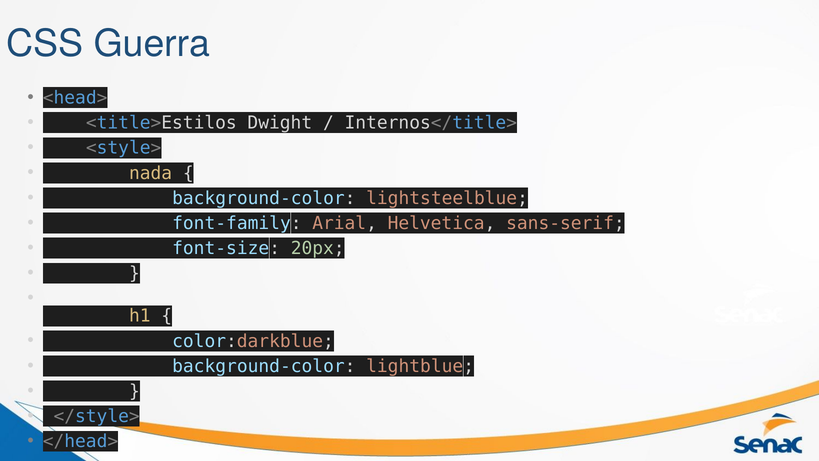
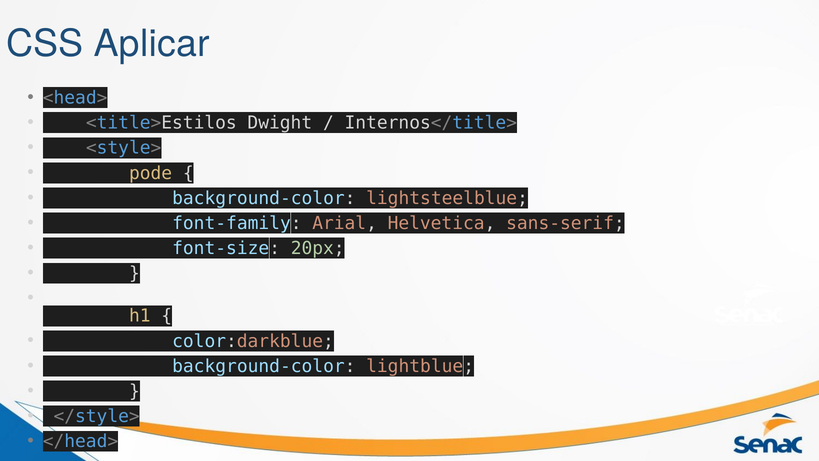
Guerra: Guerra -> Aplicar
nada: nada -> pode
